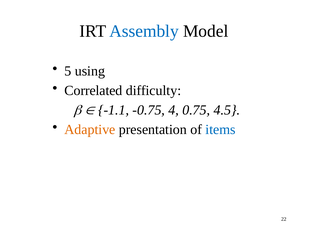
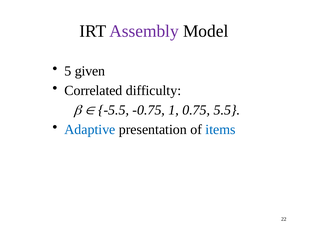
Assembly colour: blue -> purple
using: using -> given
-1.1: -1.1 -> -5.5
4: 4 -> 1
4.5: 4.5 -> 5.5
Adaptive colour: orange -> blue
